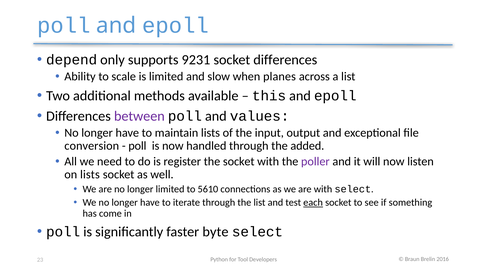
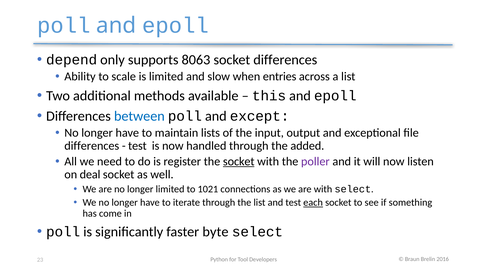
9231: 9231 -> 8063
planes: planes -> entries
between colour: purple -> blue
values: values -> except
conversion at (92, 146): conversion -> differences
poll at (137, 146): poll -> test
socket at (239, 162) underline: none -> present
on lists: lists -> deal
5610: 5610 -> 1021
